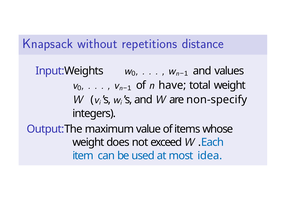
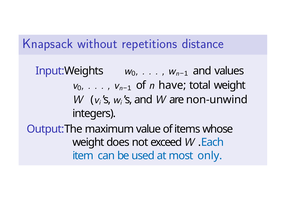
non-specify: non-specify -> non-unwind
idea: idea -> only
